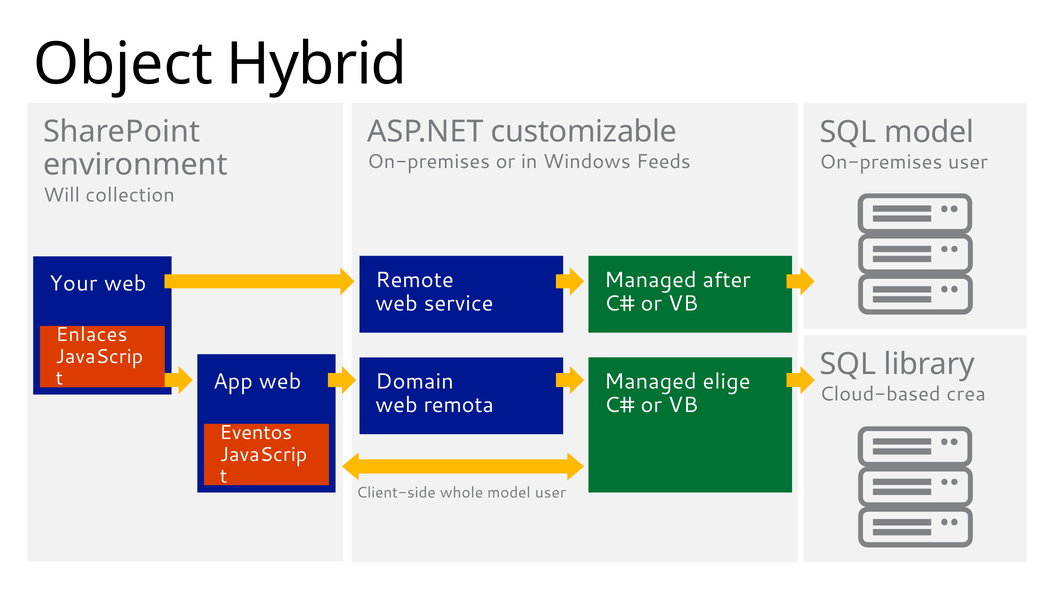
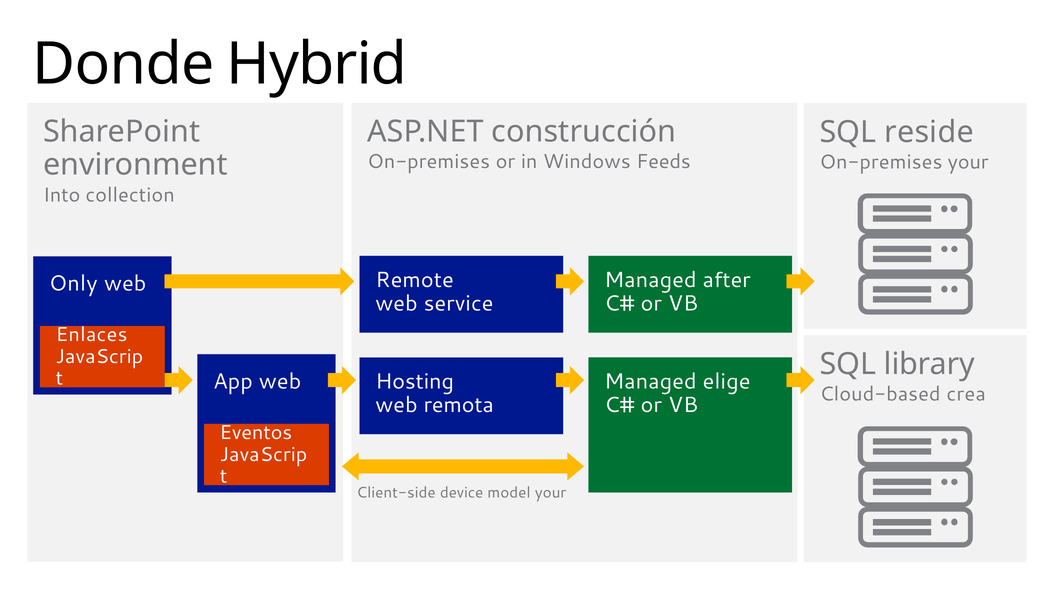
Object: Object -> Donde
customizable: customizable -> construcción
SQL model: model -> reside
On-premises user: user -> your
Will: Will -> Into
Your: Your -> Only
Domain: Domain -> Hosting
whole: whole -> device
model user: user -> your
